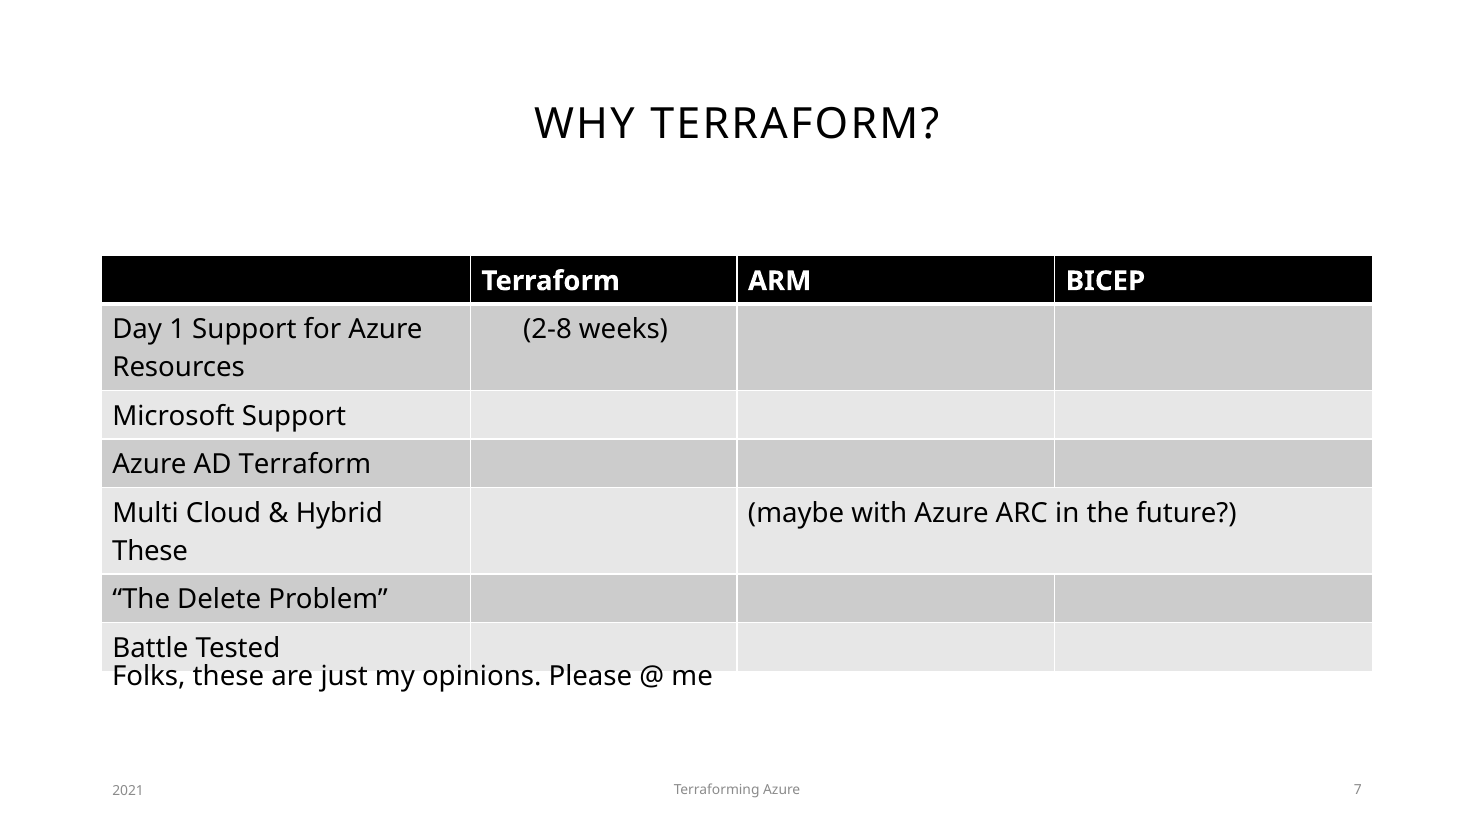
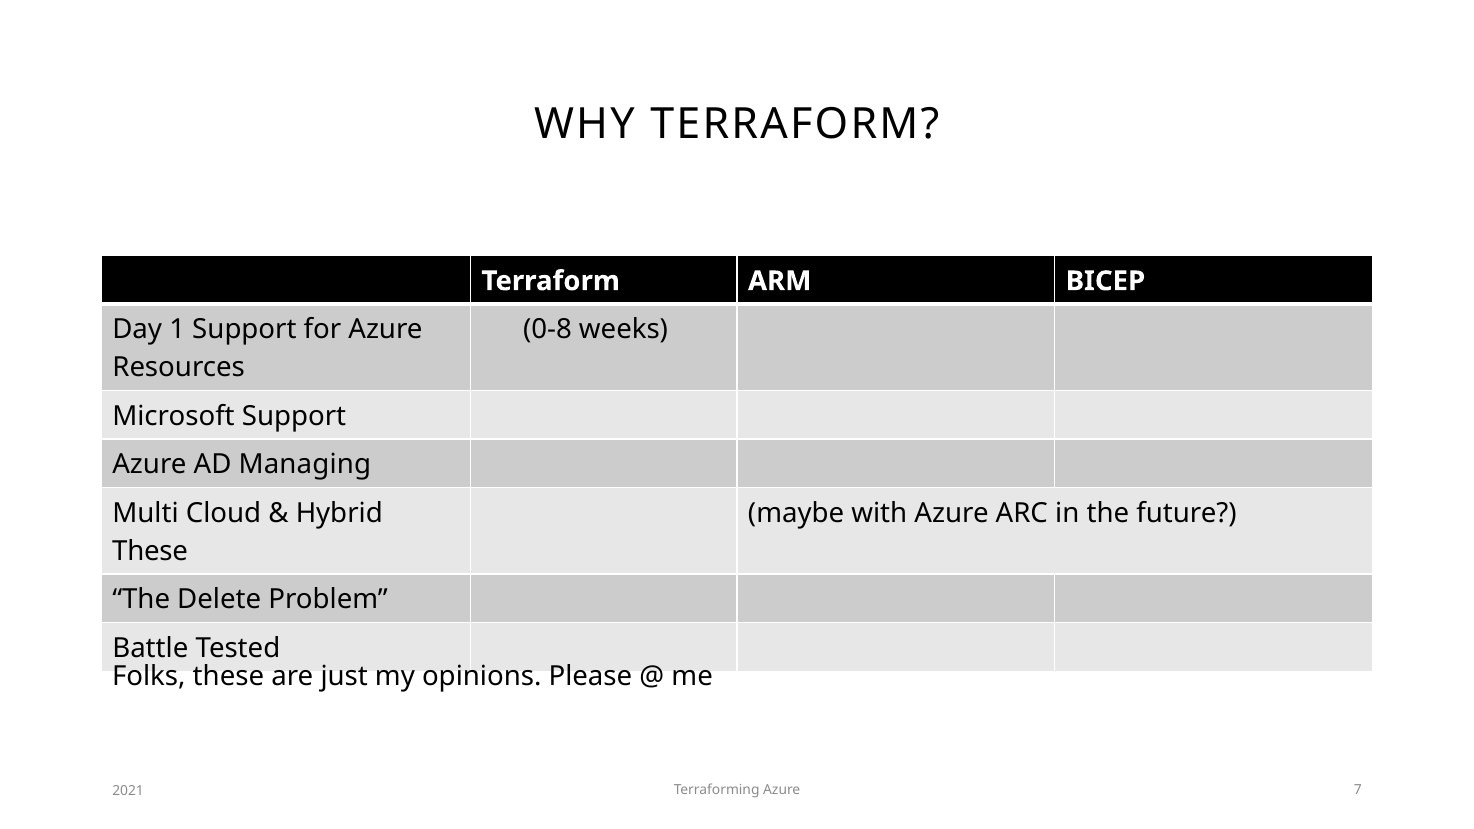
2-8: 2-8 -> 0-8
AD Terraform: Terraform -> Managing
